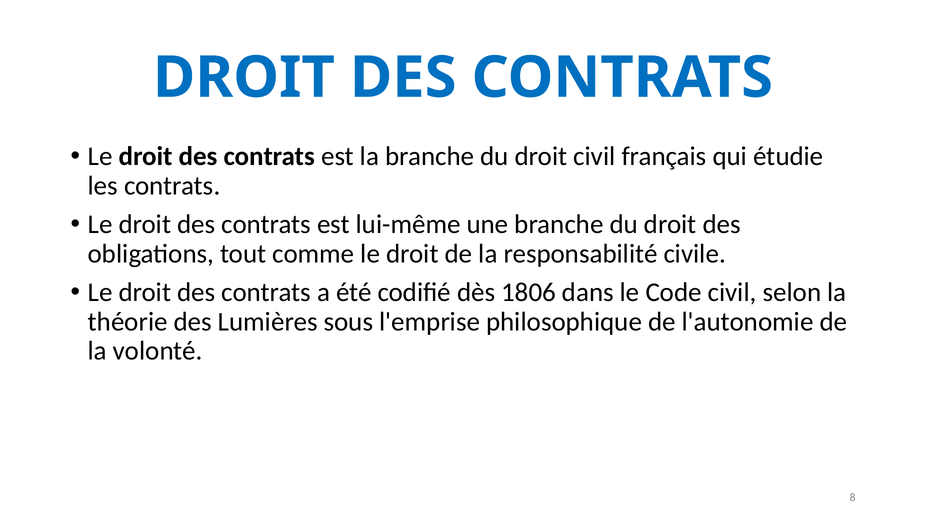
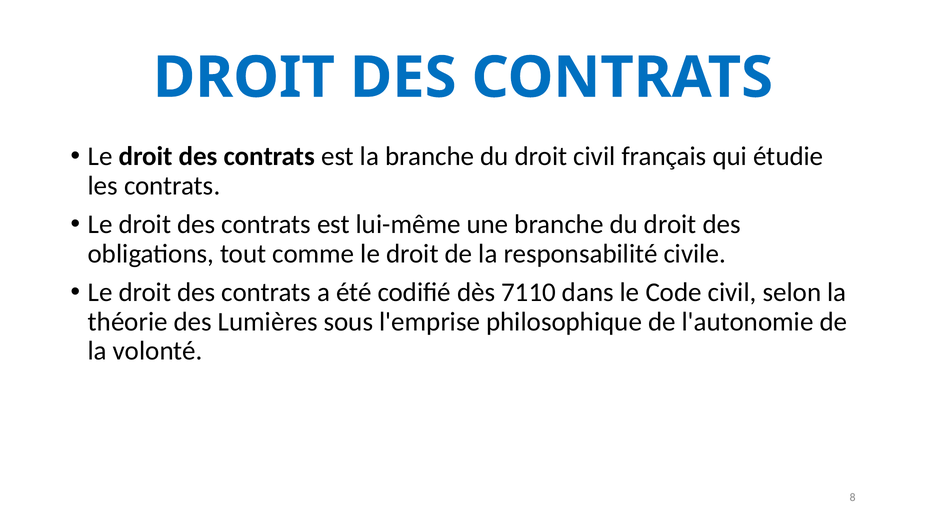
1806: 1806 -> 7110
